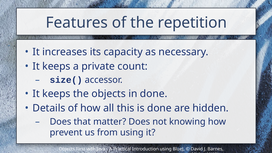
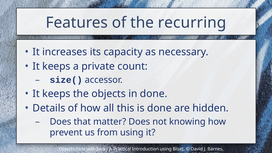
repetition: repetition -> recurring
